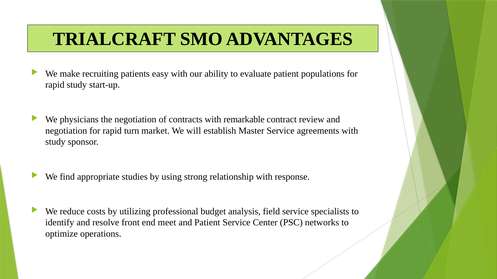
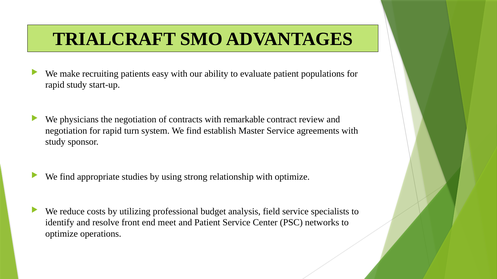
market: market -> system
will at (194, 131): will -> find
with response: response -> optimize
